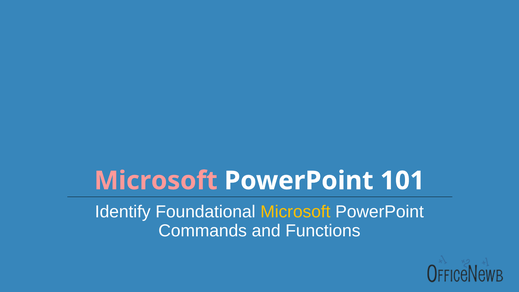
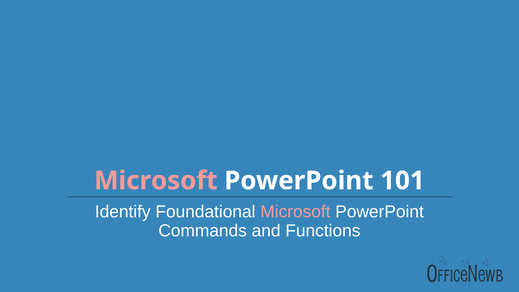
Microsoft at (295, 212) colour: yellow -> pink
